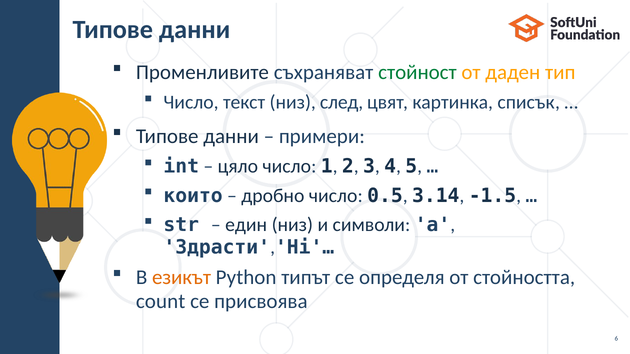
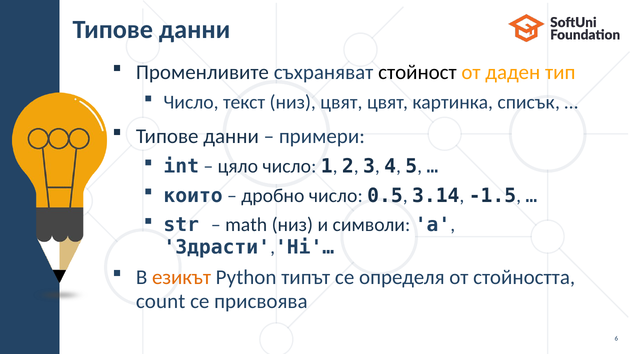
стойност colour: green -> black
низ след: след -> цвят
един: един -> math
